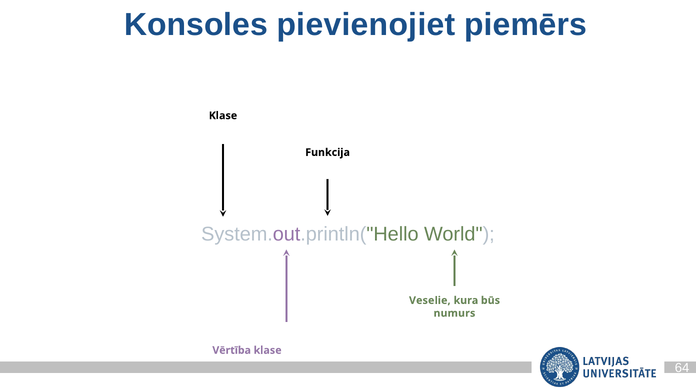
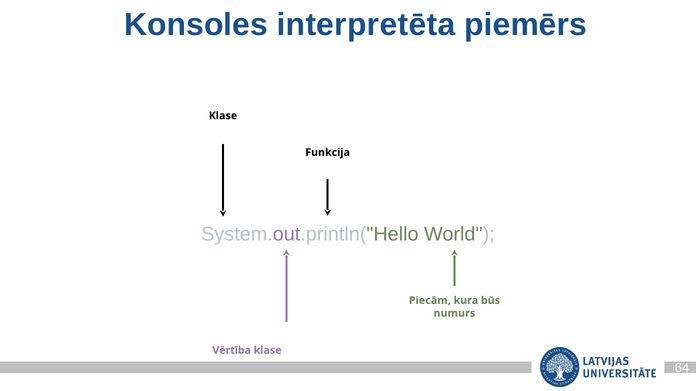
pievienojiet: pievienojiet -> interpretēta
Veselie: Veselie -> Piecām
